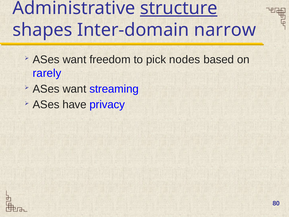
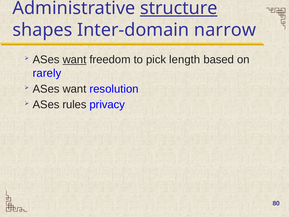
want at (74, 60) underline: none -> present
nodes: nodes -> length
streaming: streaming -> resolution
have: have -> rules
